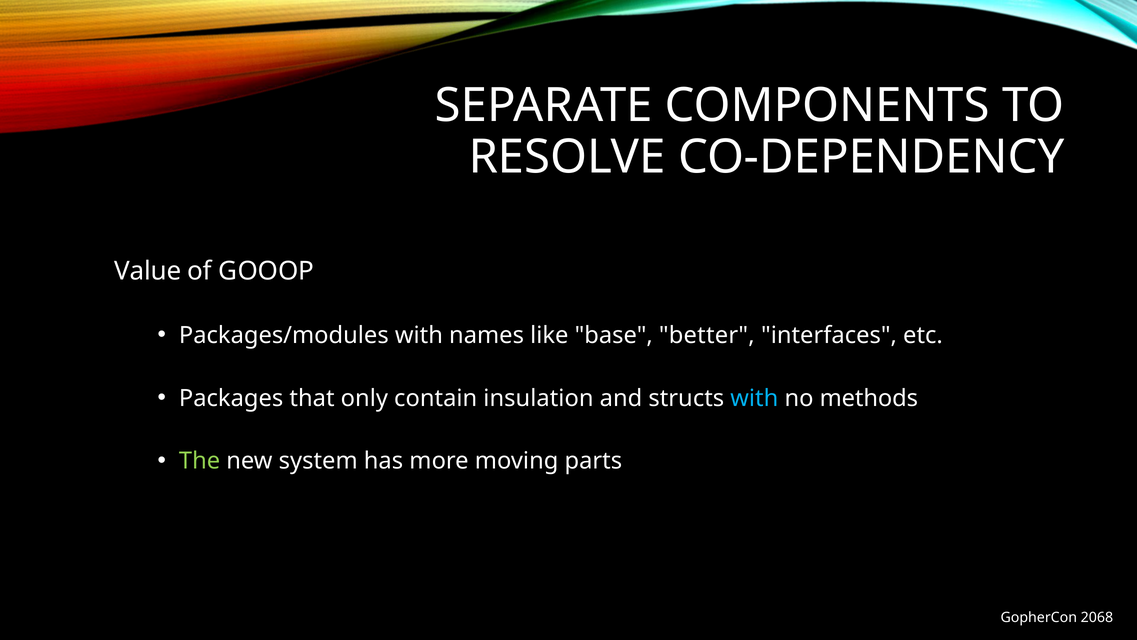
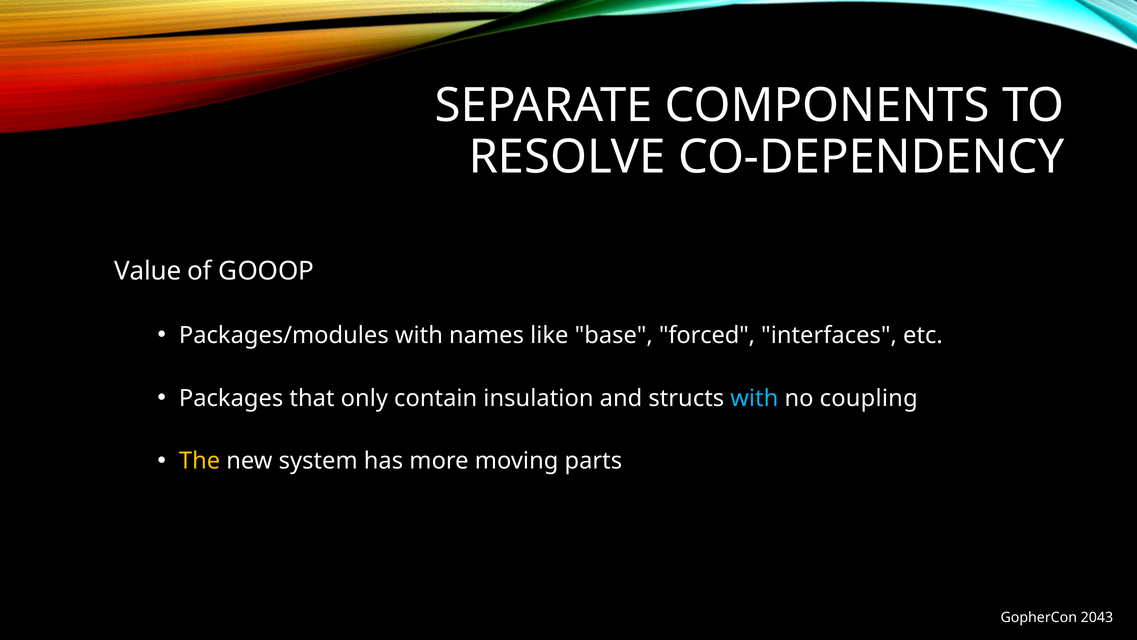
better: better -> forced
methods: methods -> coupling
The colour: light green -> yellow
2068: 2068 -> 2043
